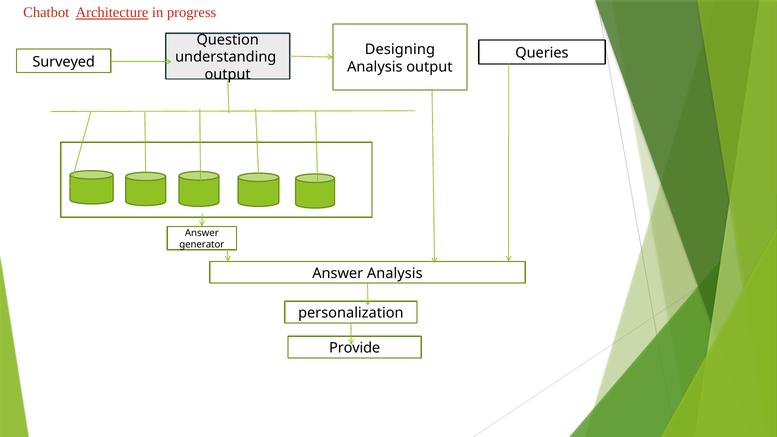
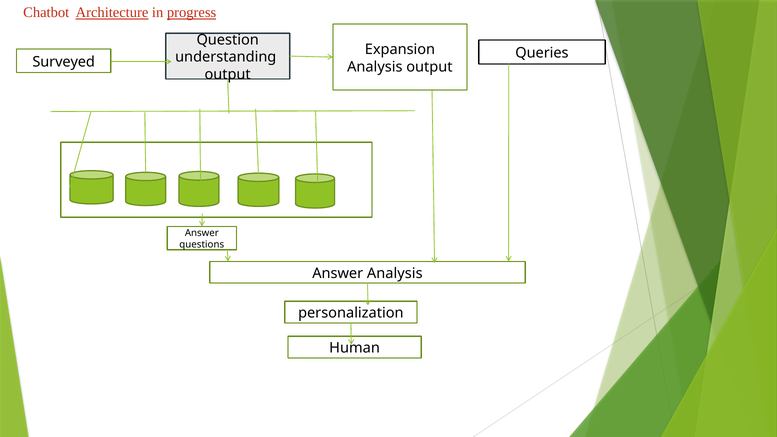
progress underline: none -> present
Designing: Designing -> Expansion
generator: generator -> questions
Provide: Provide -> Human
